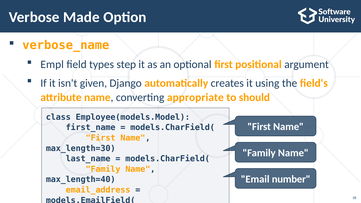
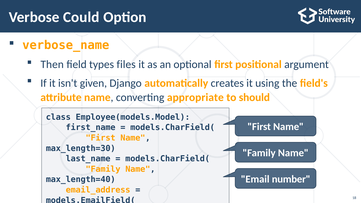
Made: Made -> Could
Empl: Empl -> Then
step: step -> files
